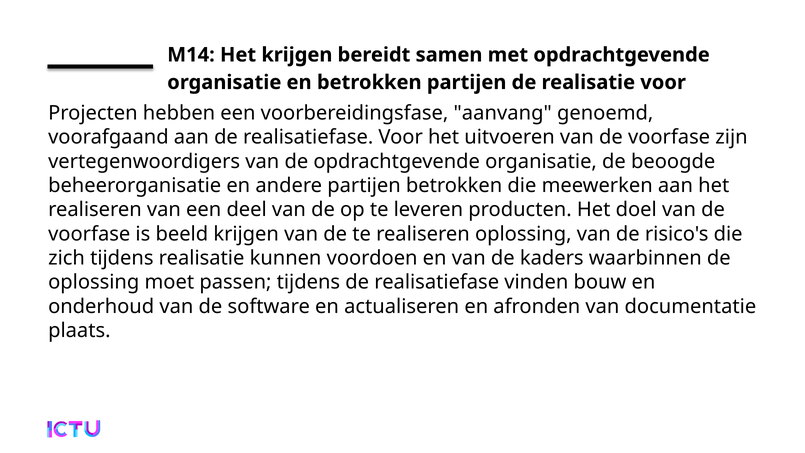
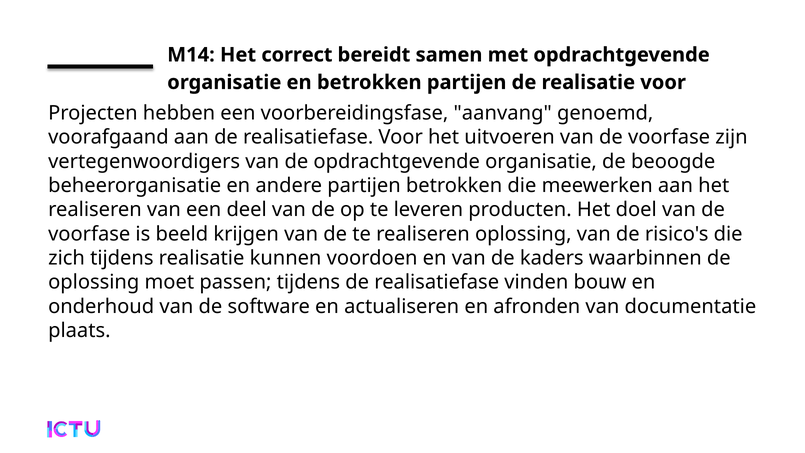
Het krijgen: krijgen -> correct
